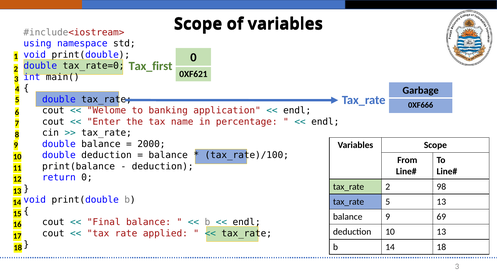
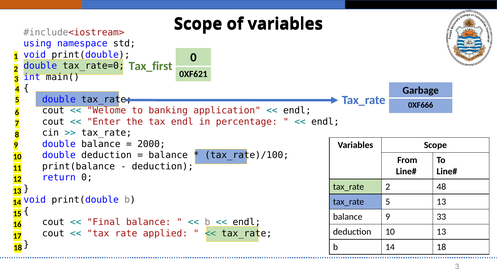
tax name: name -> endl
98: 98 -> 48
69: 69 -> 33
